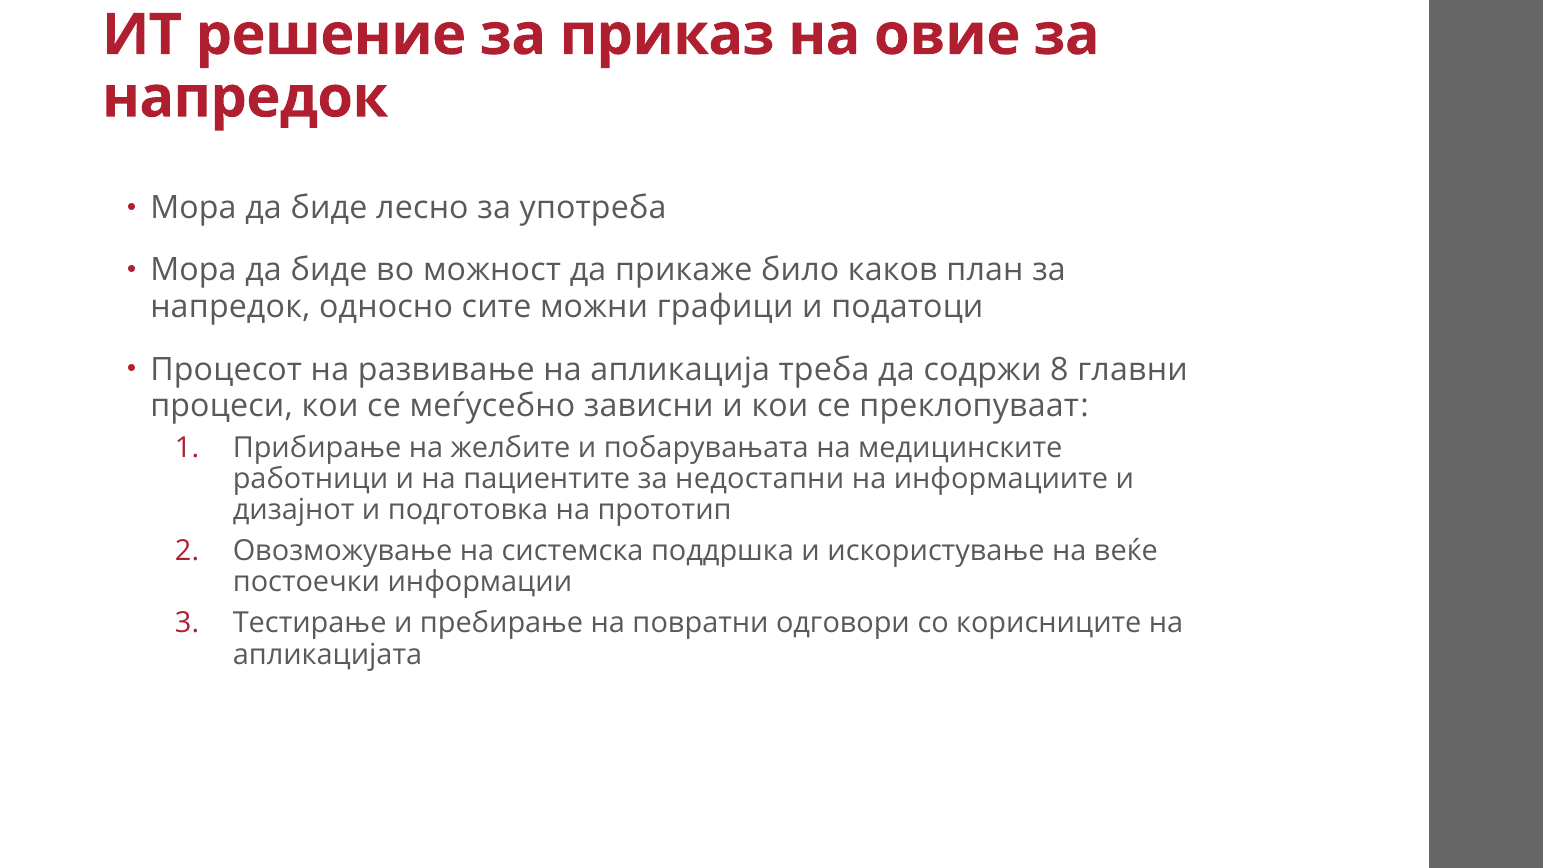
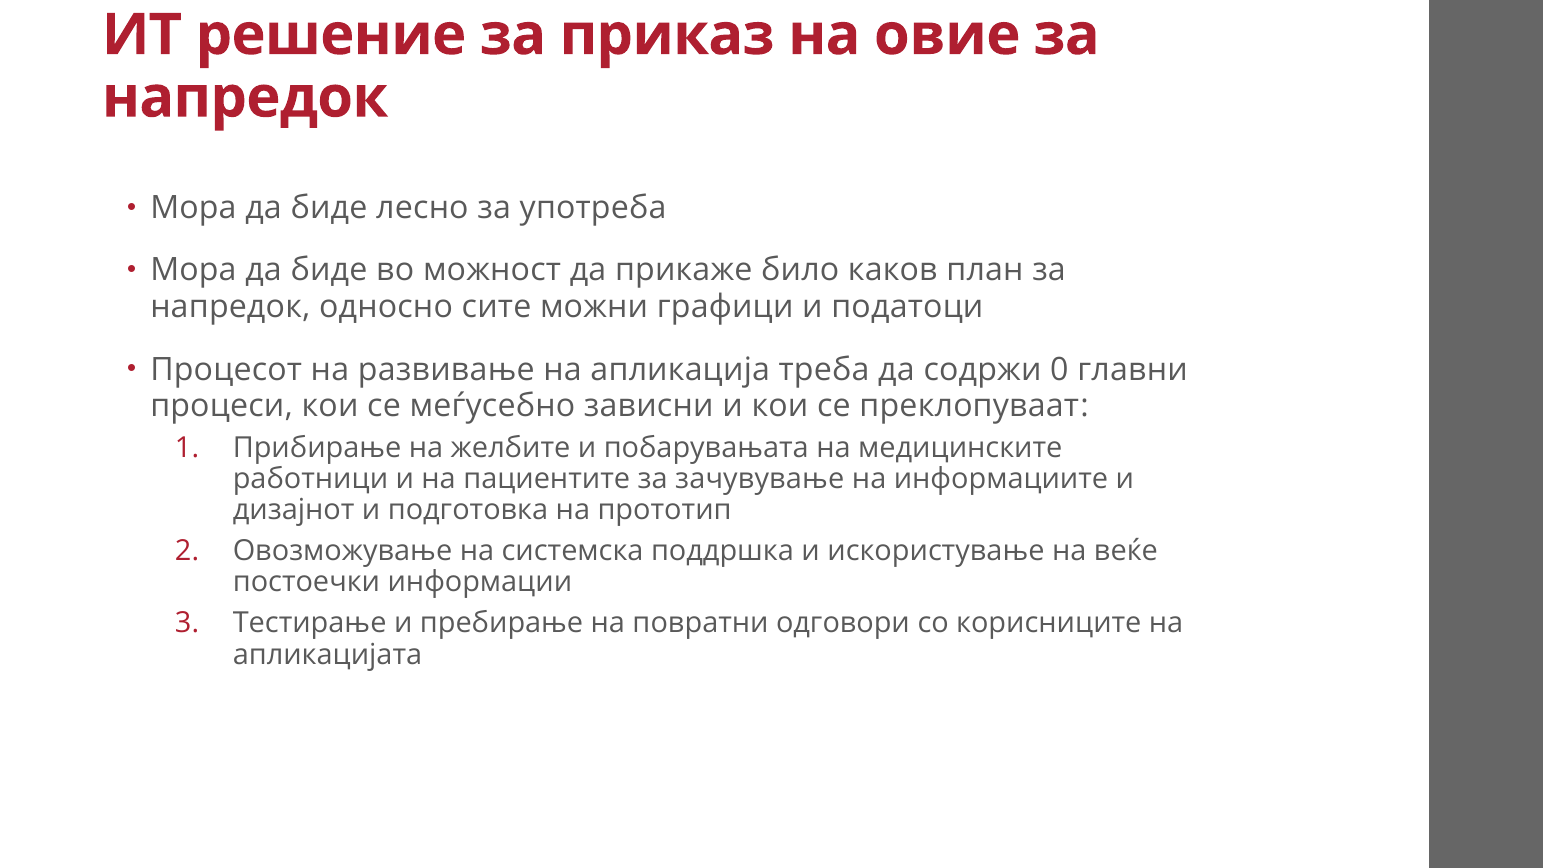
8: 8 -> 0
недостапни: недостапни -> зачувување
